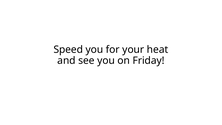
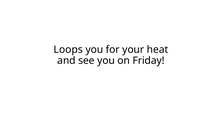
Speed: Speed -> Loops
